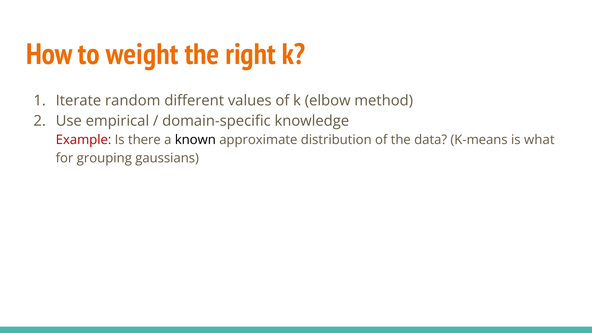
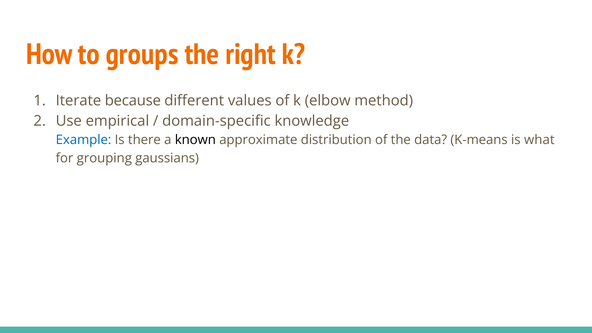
weight: weight -> groups
random: random -> because
Example colour: red -> blue
